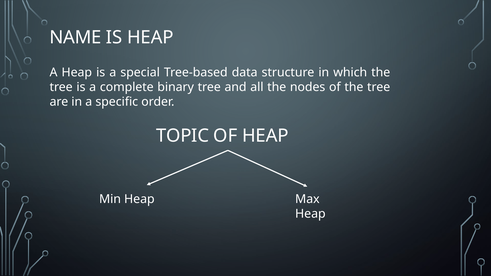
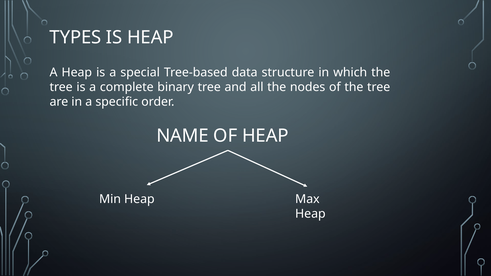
NAME: NAME -> TYPES
TOPIC: TOPIC -> NAME
